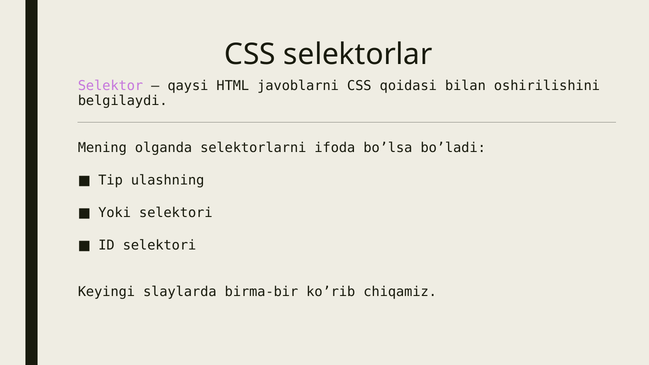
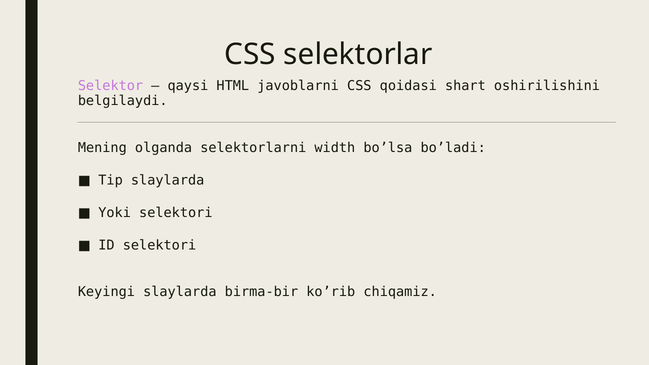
bilan: bilan -> shart
ifoda: ifoda -> width
Tip ulashning: ulashning -> slaylarda
